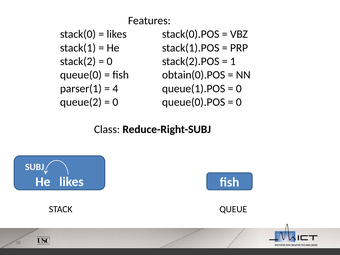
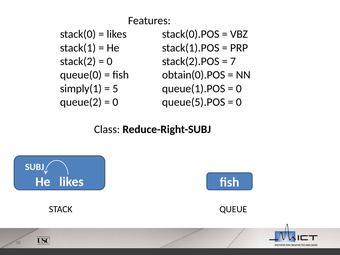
1: 1 -> 7
parser(1: parser(1 -> simply(1
4: 4 -> 5
queue(0).POS: queue(0).POS -> queue(5).POS
